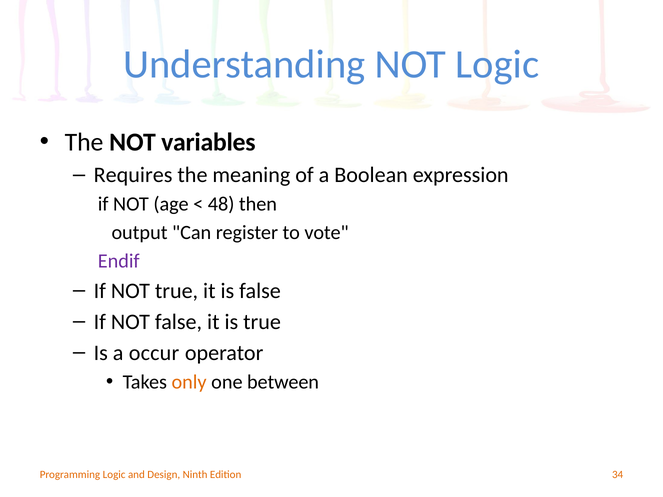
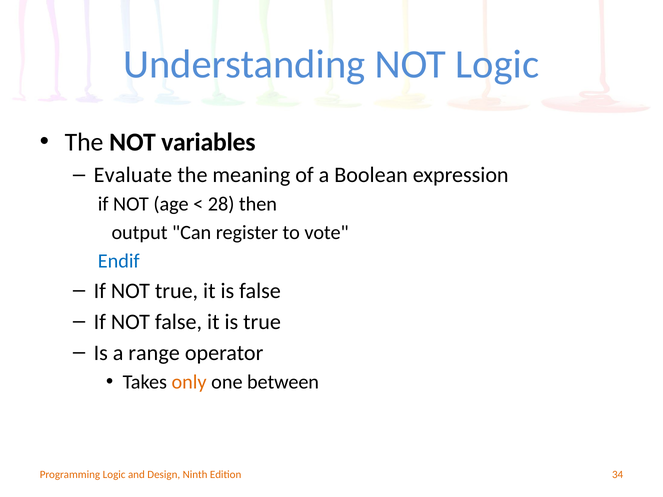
Requires: Requires -> Evaluate
48: 48 -> 28
Endif colour: purple -> blue
occur: occur -> range
